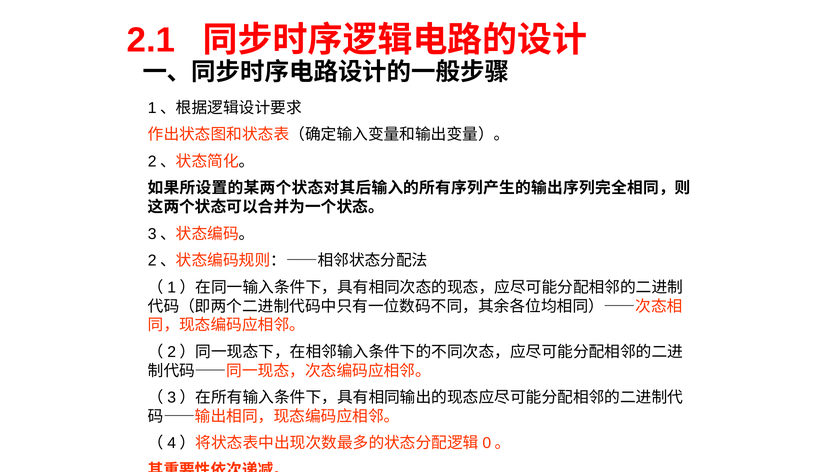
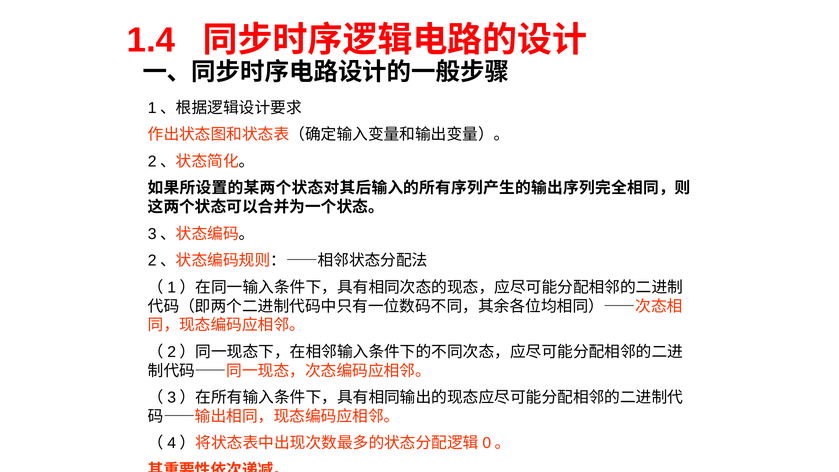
2.1: 2.1 -> 1.4
